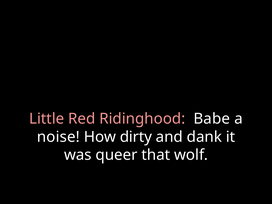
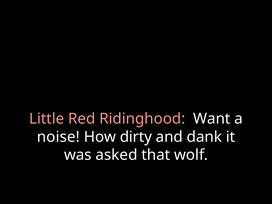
Babe: Babe -> Want
queer: queer -> asked
